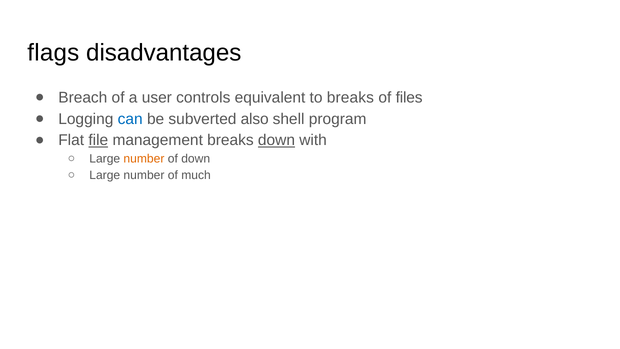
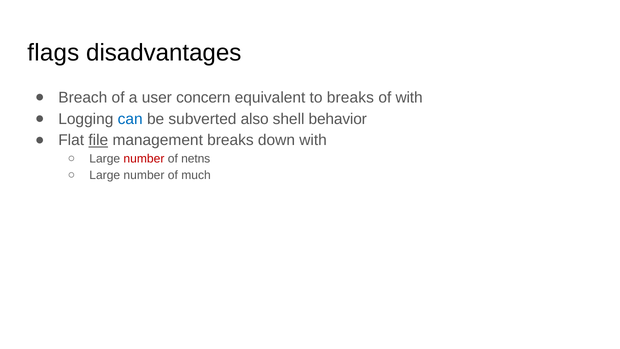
controls: controls -> concern
of files: files -> with
program: program -> behavior
down at (276, 140) underline: present -> none
number at (144, 159) colour: orange -> red
of down: down -> netns
